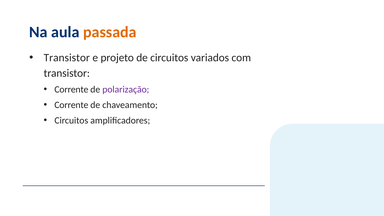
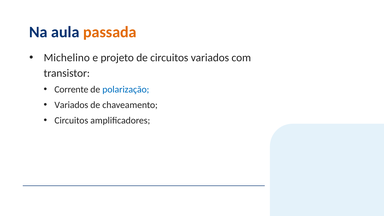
Transistor at (67, 58): Transistor -> Michelino
polarização colour: purple -> blue
Corrente at (71, 105): Corrente -> Variados
